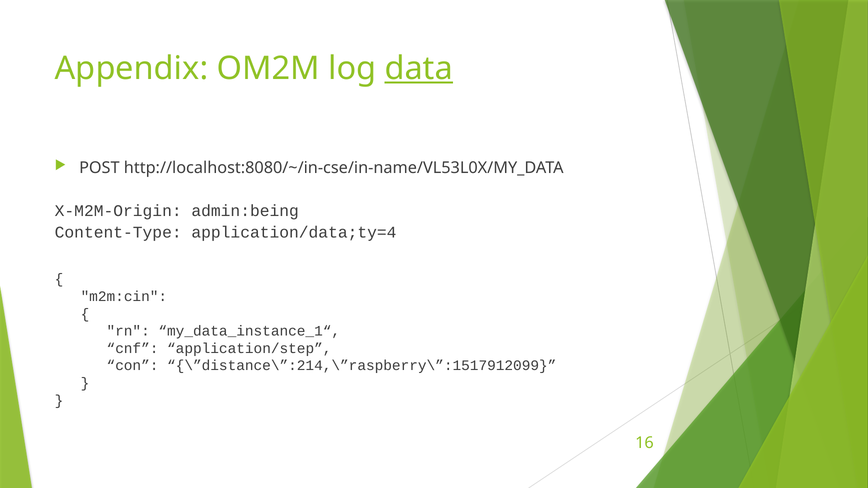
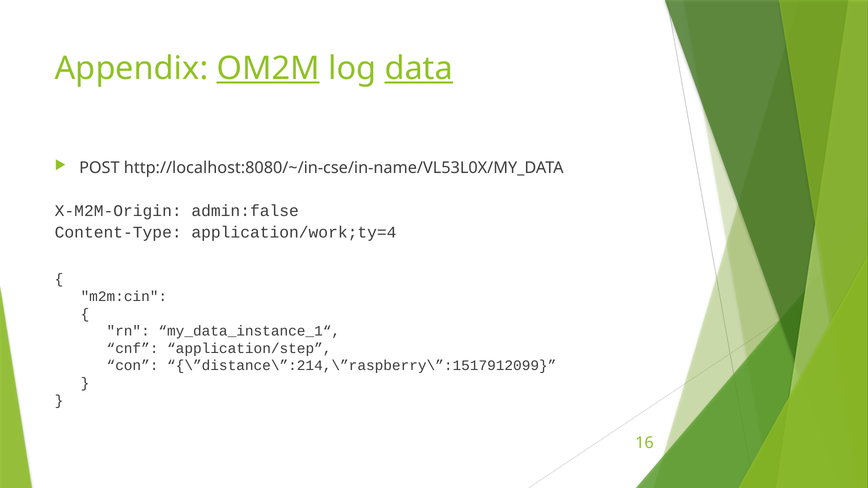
OM2M underline: none -> present
admin:being: admin:being -> admin:false
application/data;ty=4: application/data;ty=4 -> application/work;ty=4
